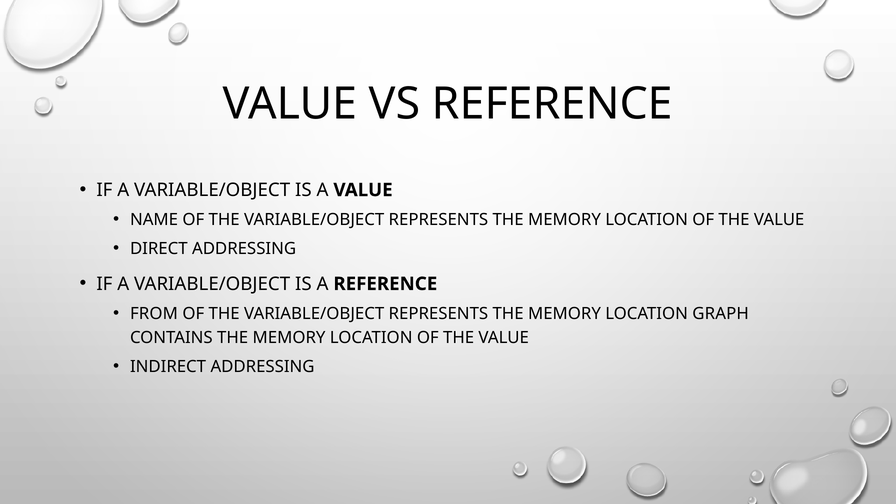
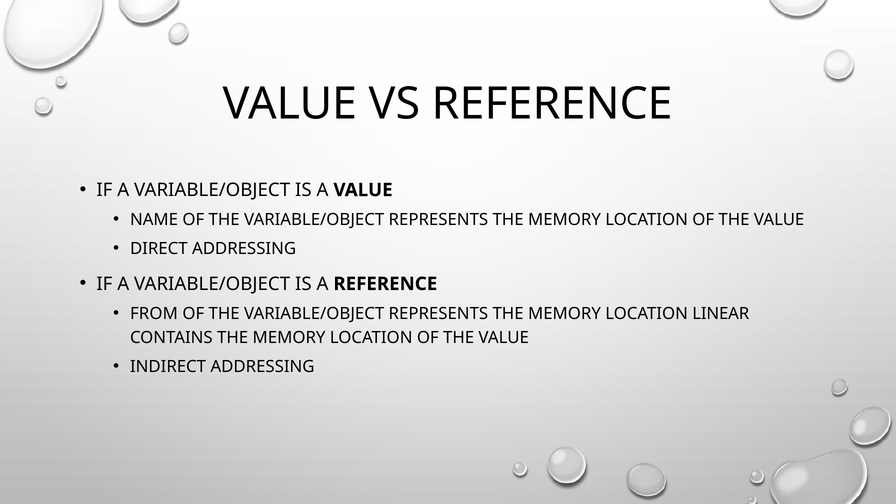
GRAPH: GRAPH -> LINEAR
